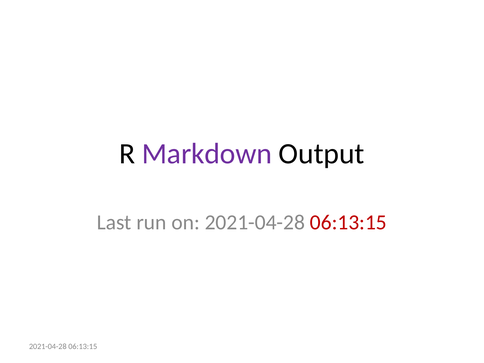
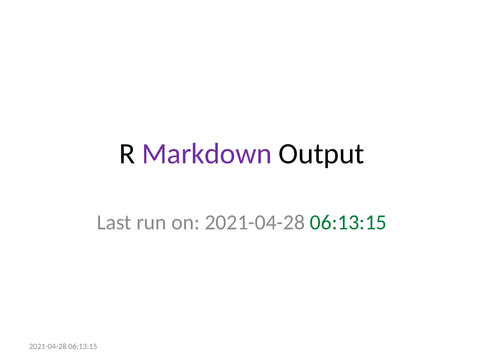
06:13:15 at (348, 223) colour: red -> green
